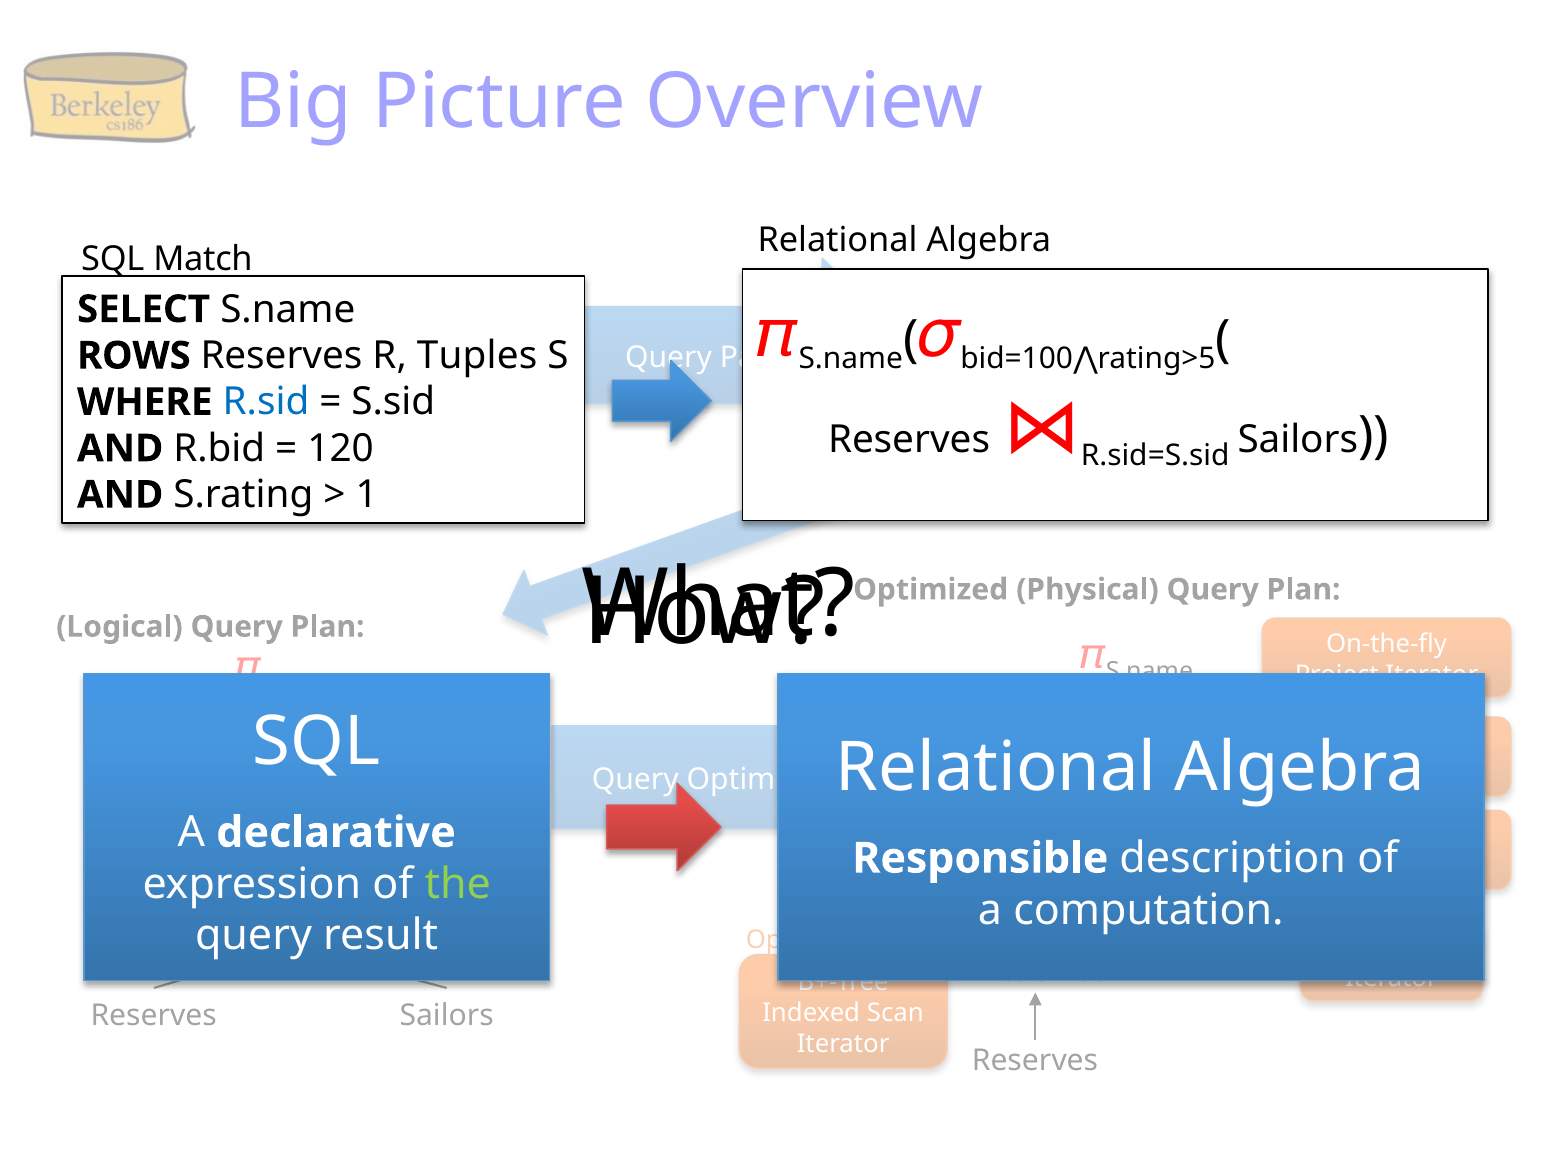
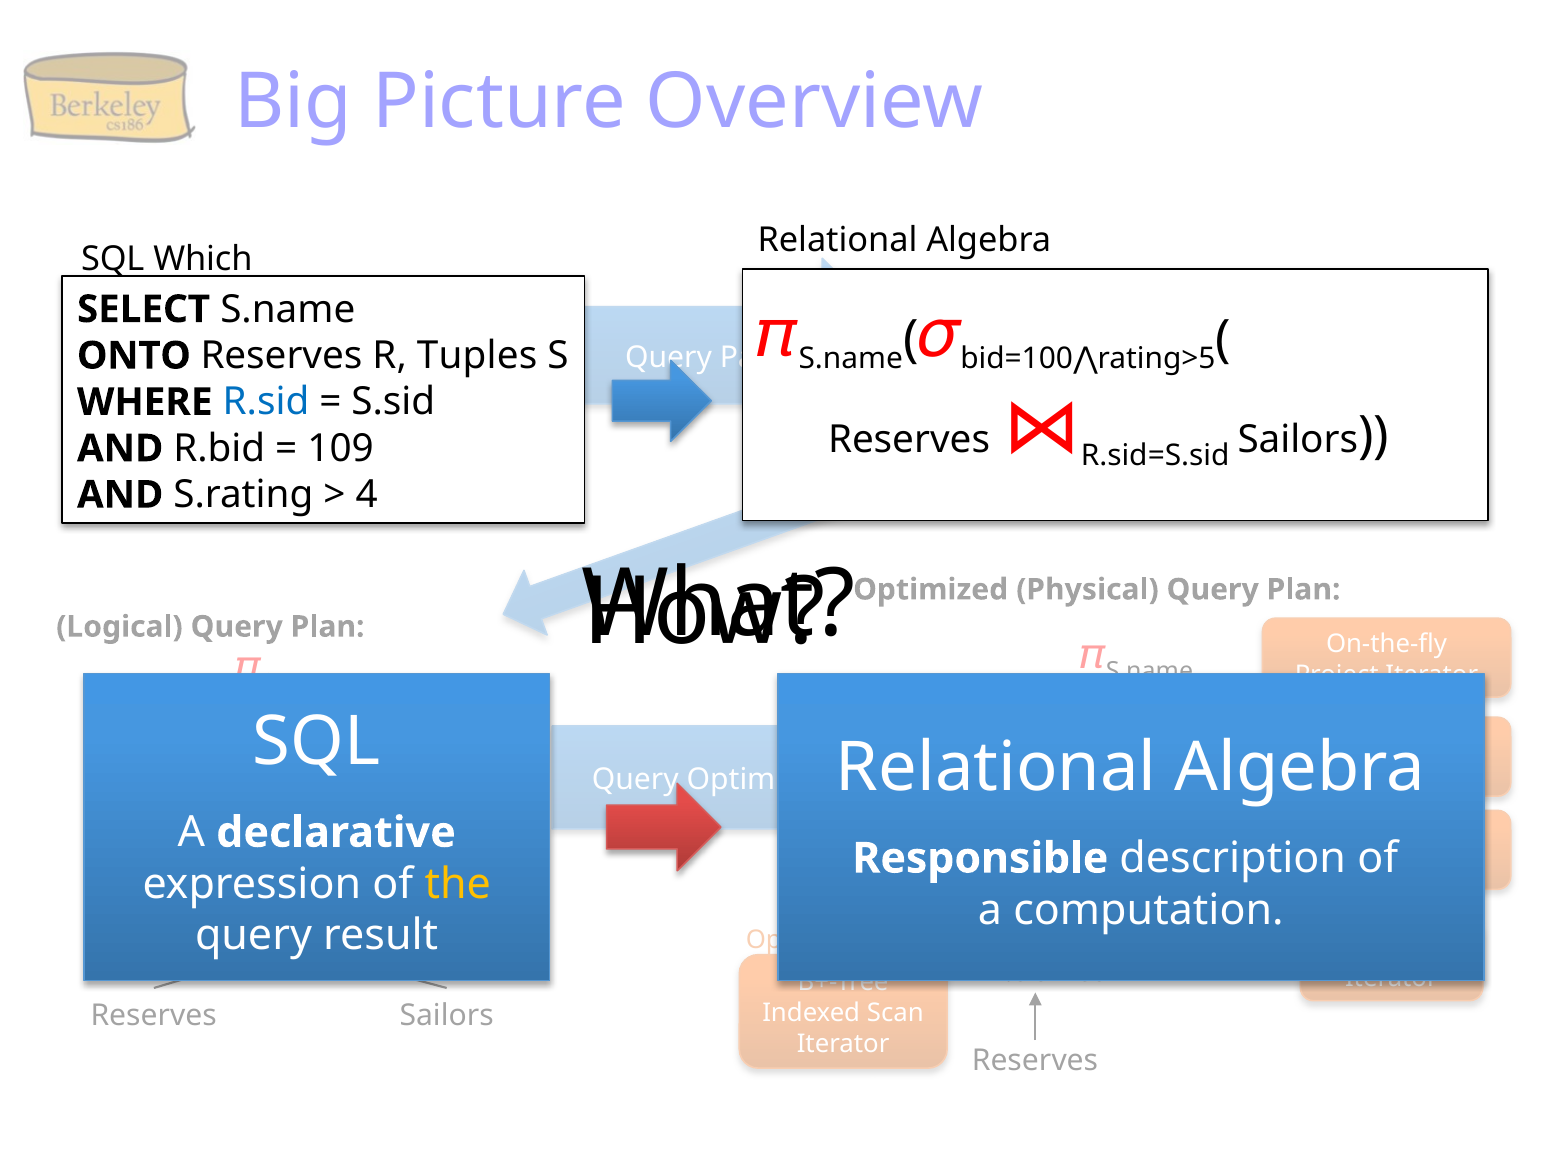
Match: Match -> Which
ROWS: ROWS -> ONTO
120: 120 -> 109
1: 1 -> 4
the colour: light green -> yellow
